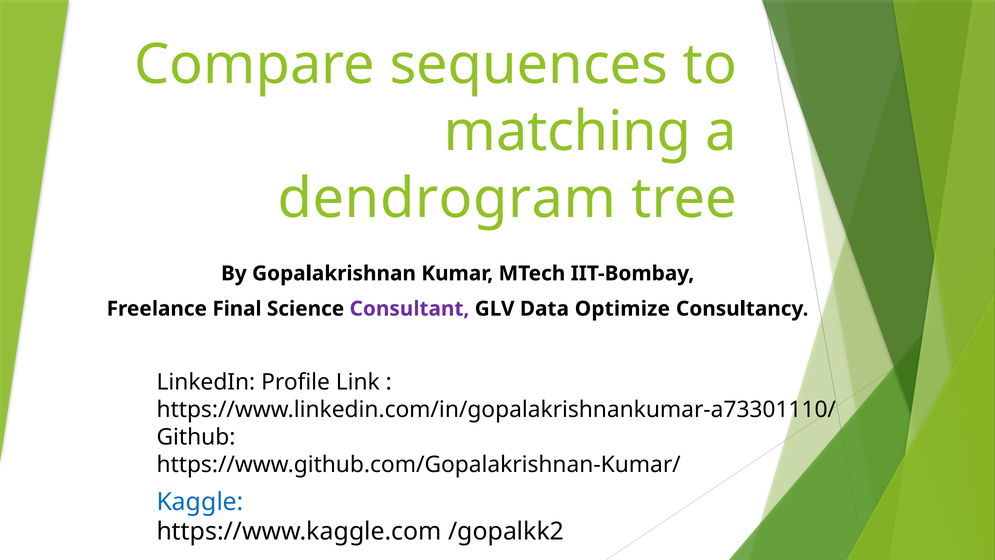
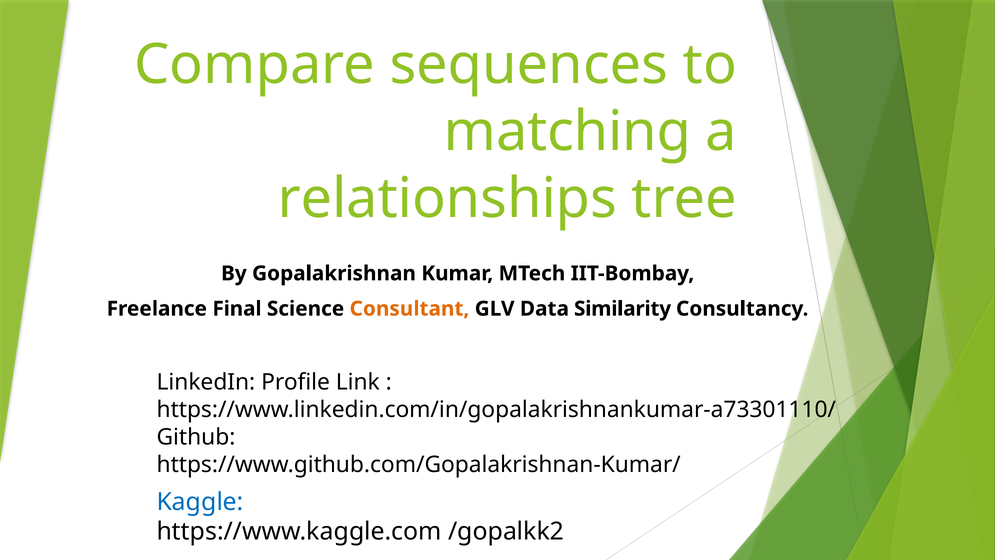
dendrogram: dendrogram -> relationships
Consultant colour: purple -> orange
Optimize: Optimize -> Similarity
